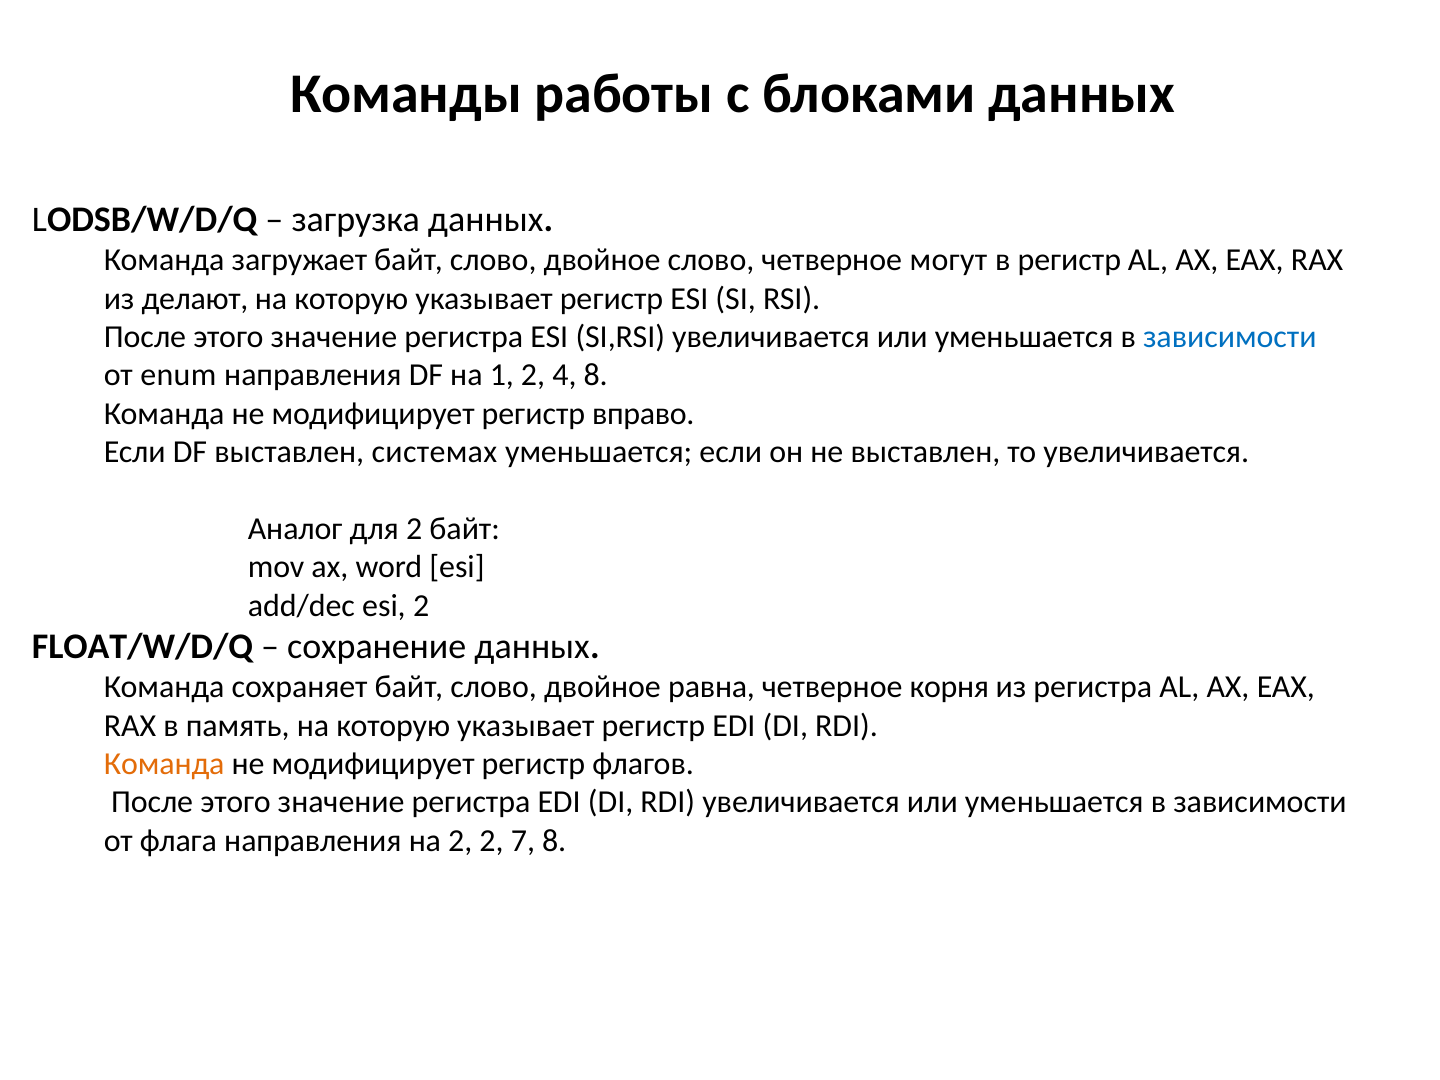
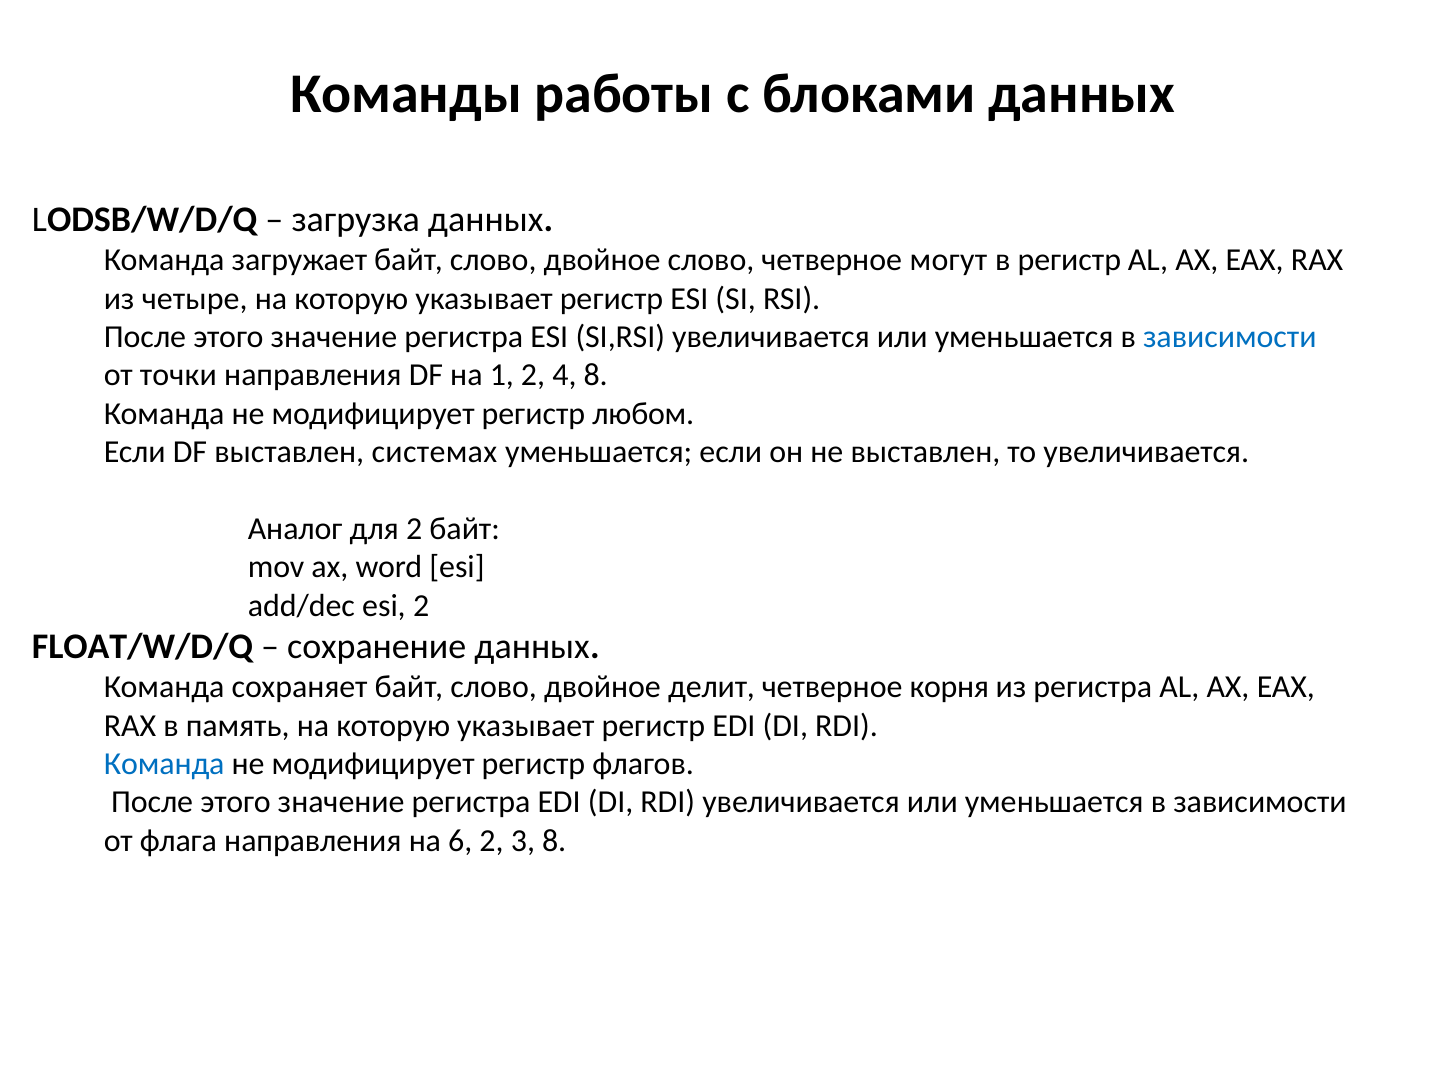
делают: делают -> четыре
enum: enum -> точки
вправо: вправо -> любом
равна: равна -> делит
Команда at (164, 764) colour: orange -> blue
на 2: 2 -> 6
7: 7 -> 3
